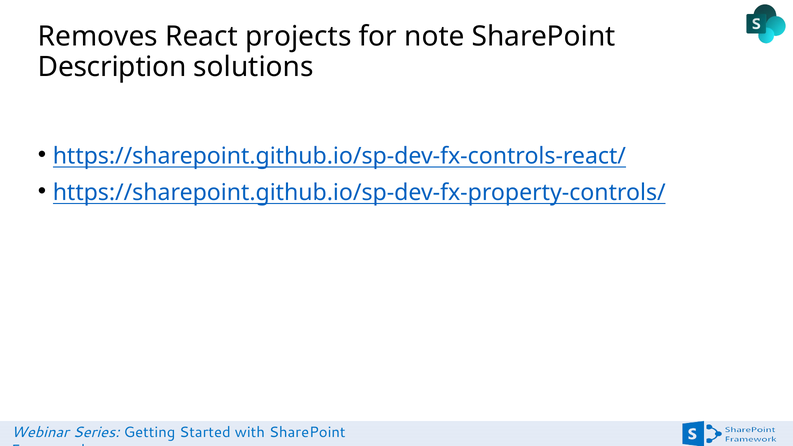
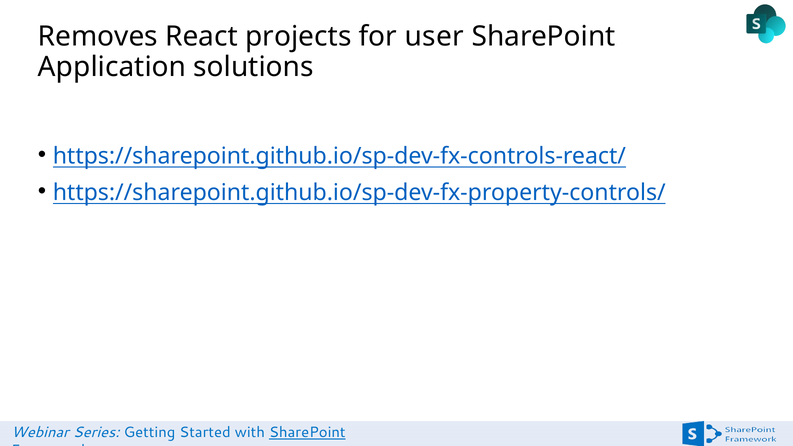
note: note -> user
Description: Description -> Application
SharePoint at (307, 433) underline: none -> present
